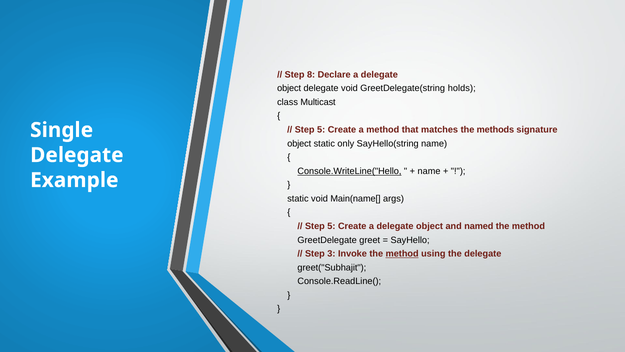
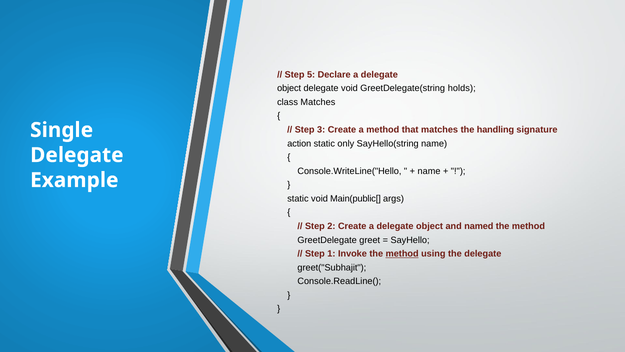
8: 8 -> 5
class Multicast: Multicast -> Matches
5 at (321, 130): 5 -> 3
methods: methods -> handling
object at (299, 143): object -> action
Console.WriteLine("Hello underline: present -> none
Main(name[: Main(name[ -> Main(public[
5 at (331, 226): 5 -> 2
3: 3 -> 1
